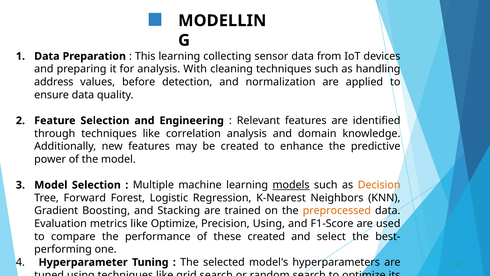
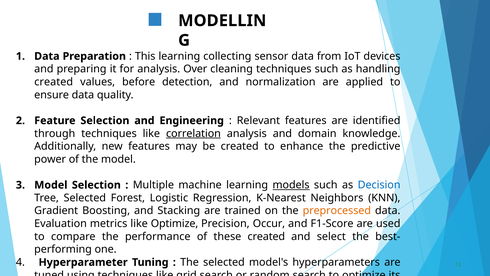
With: With -> Over
address at (54, 82): address -> created
correlation underline: none -> present
Decision colour: orange -> blue
Tree Forward: Forward -> Selected
Precision Using: Using -> Occur
